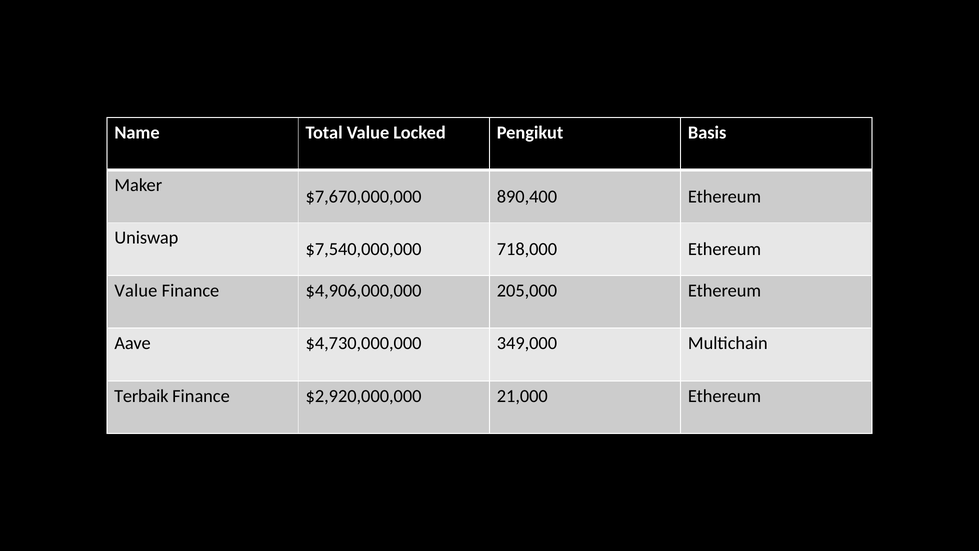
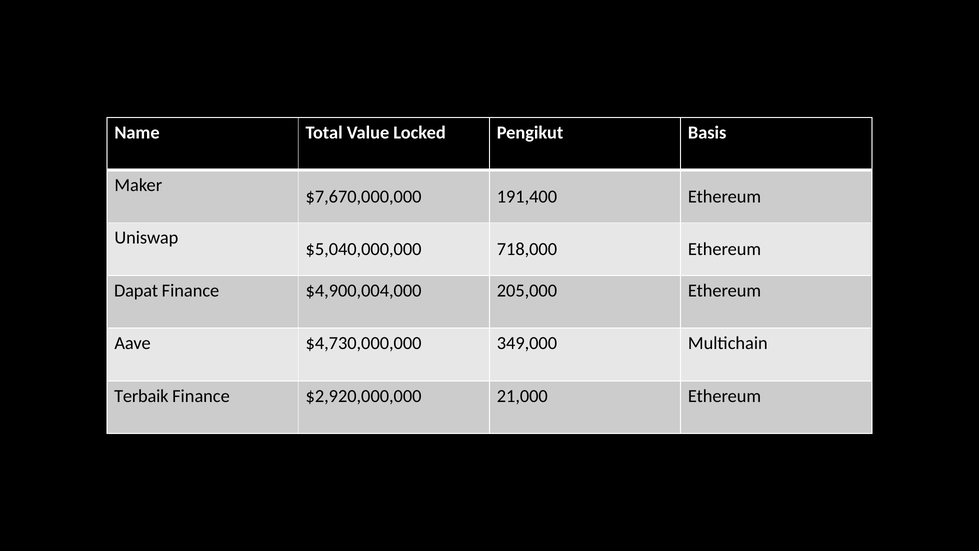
890,400: 890,400 -> 191,400
$7,540,000,000: $7,540,000,000 -> $5,040,000,000
Value at (136, 290): Value -> Dapat
$4,906,000,000: $4,906,000,000 -> $4,900,004,000
